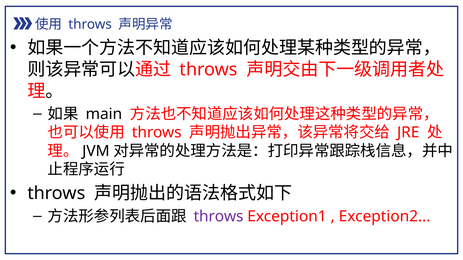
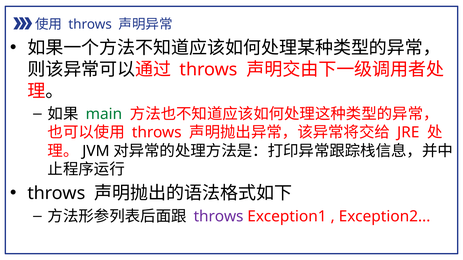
main colour: black -> green
